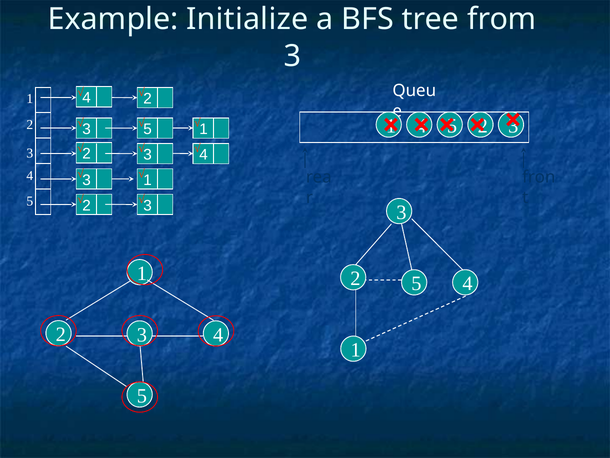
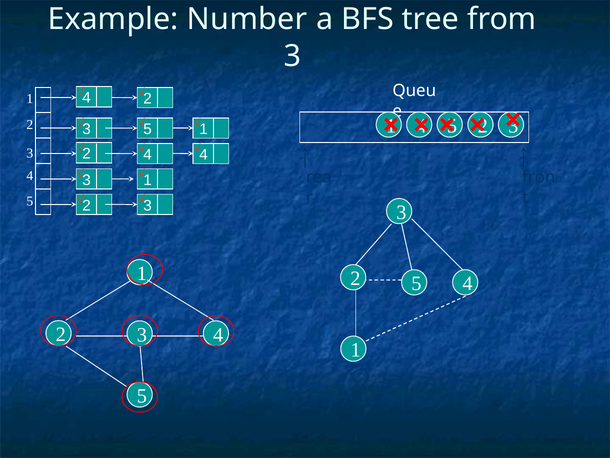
Initialize: Initialize -> Number
3 at (148, 154): 3 -> 4
